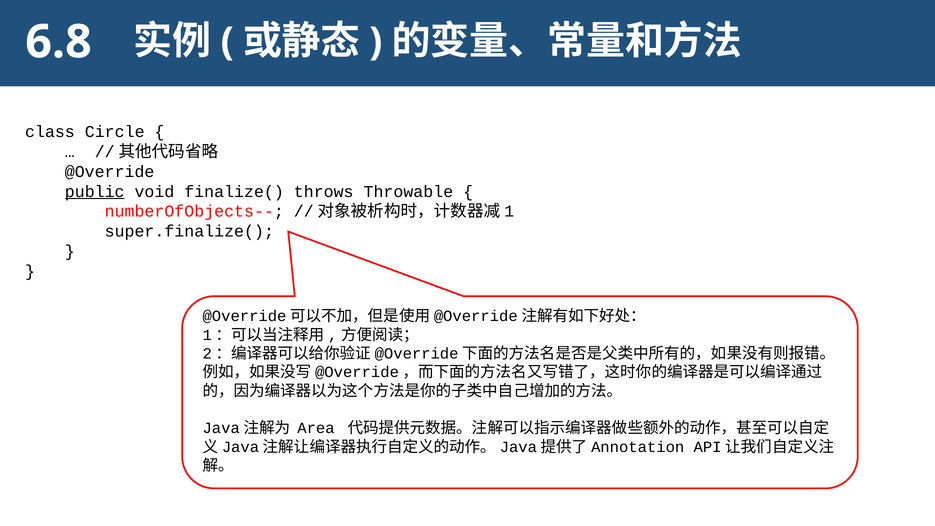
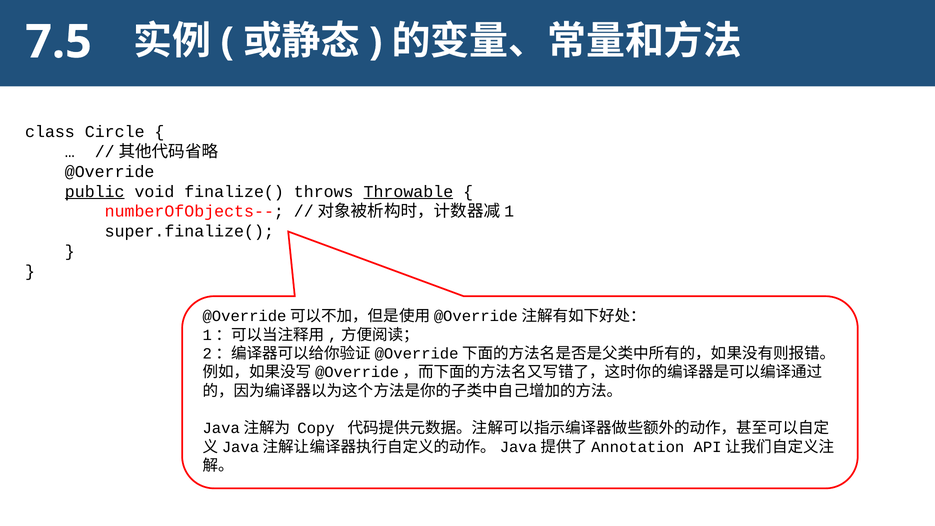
6.8: 6.8 -> 7.5
Throwable underline: none -> present
Area: Area -> Copy
